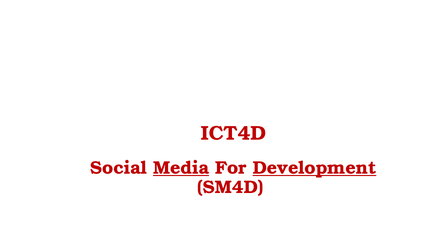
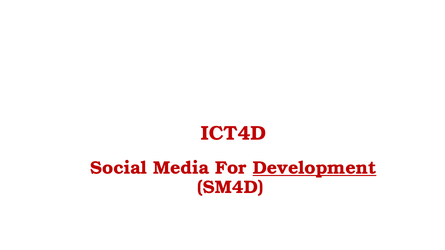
Media underline: present -> none
